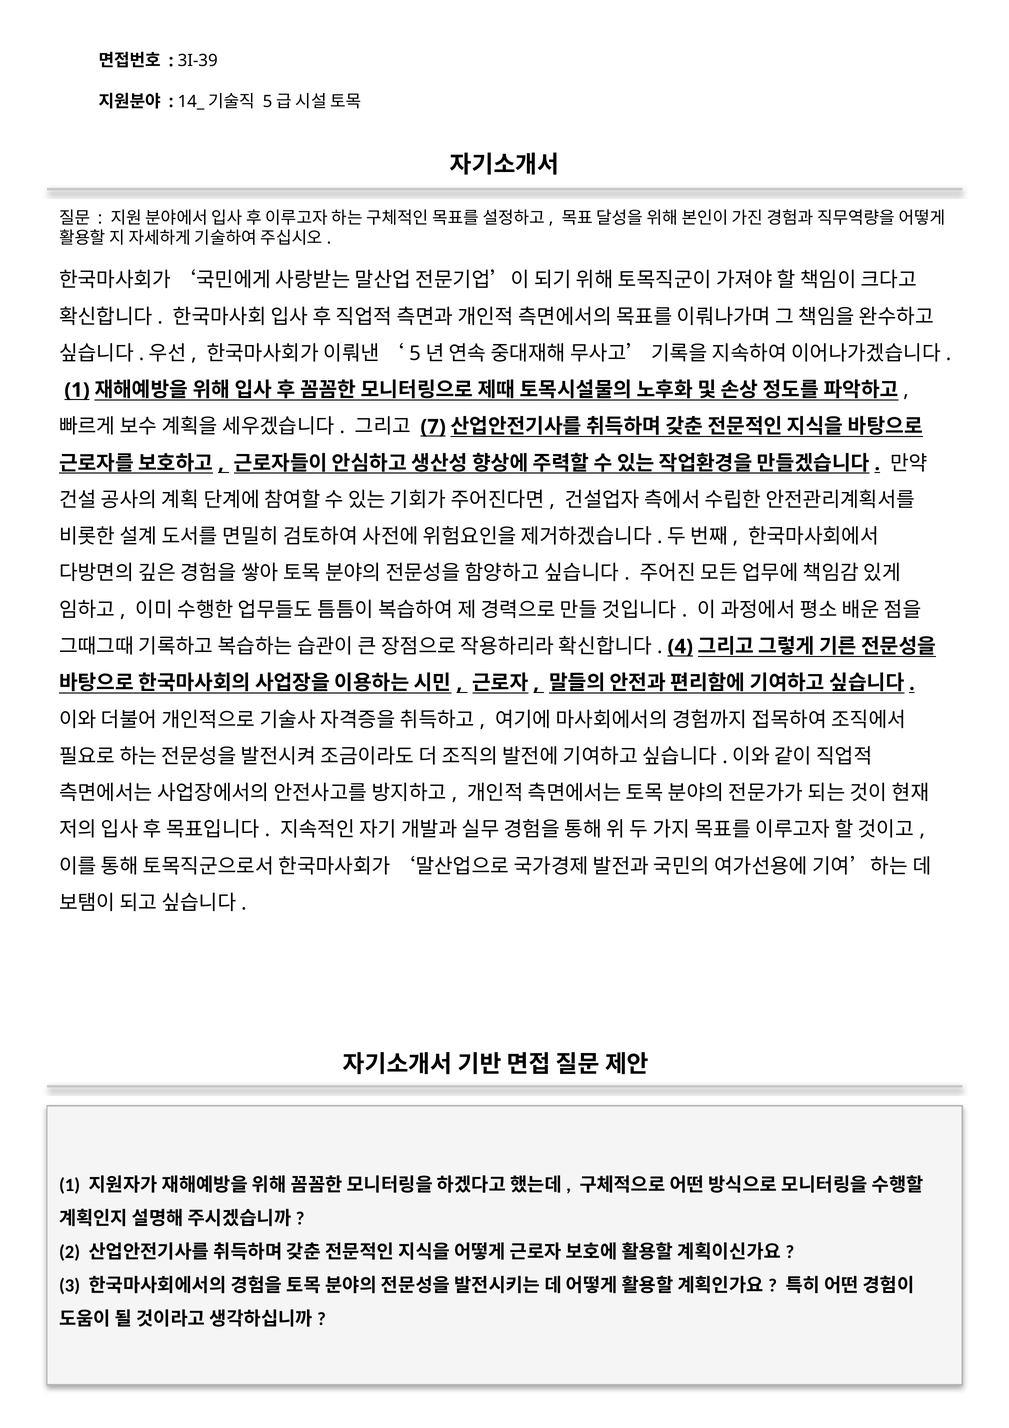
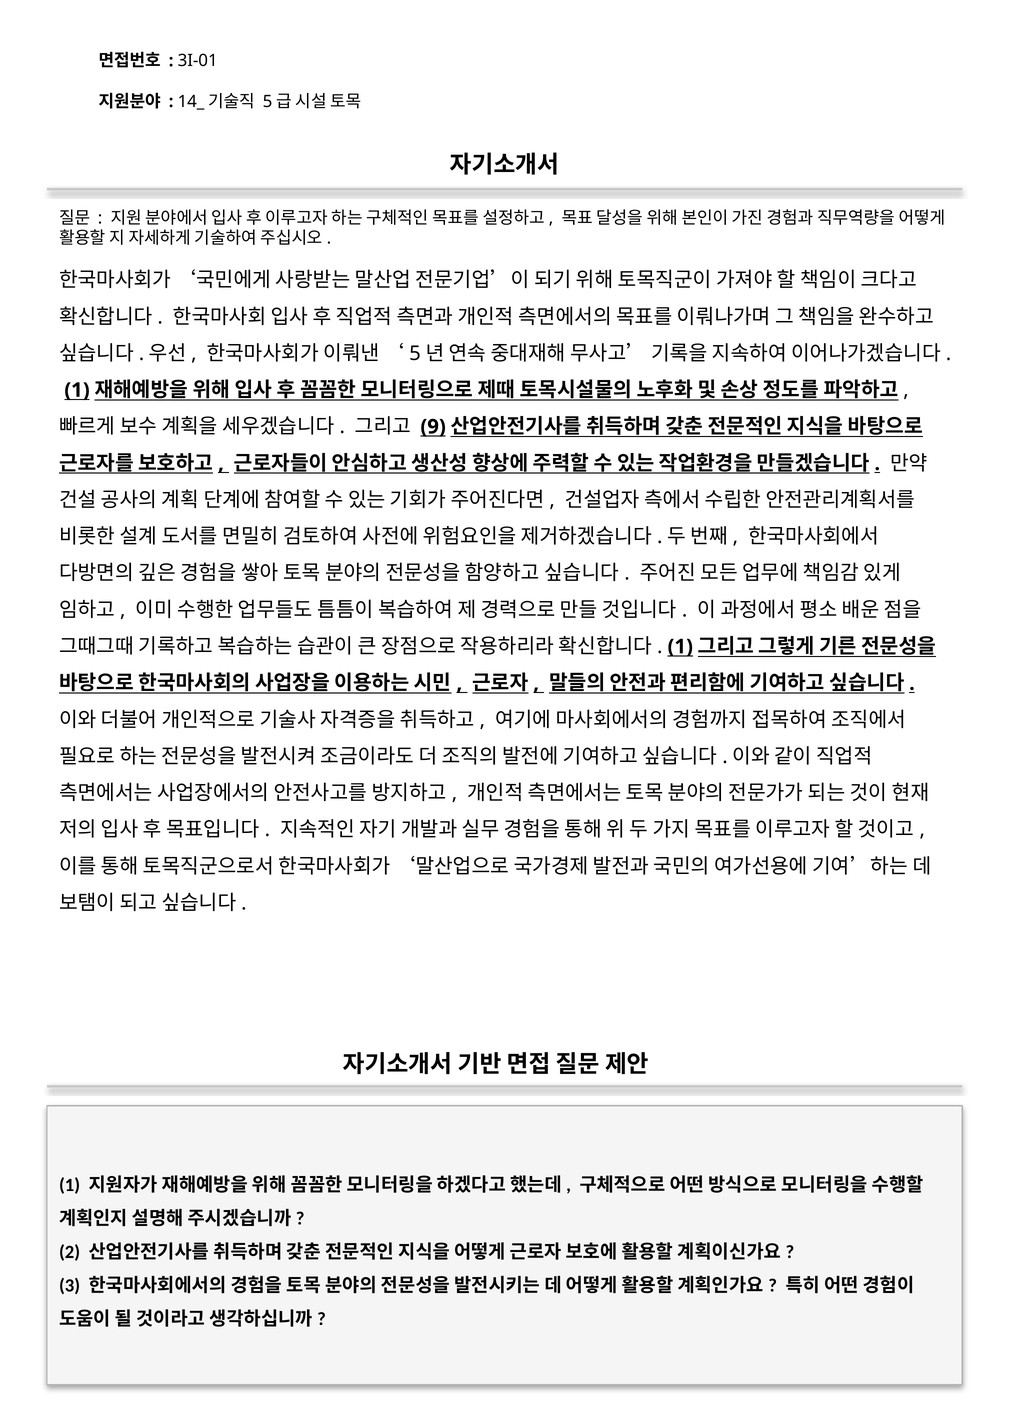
3I-39: 3I-39 -> 3I-01
7: 7 -> 9
4 at (680, 646): 4 -> 1
